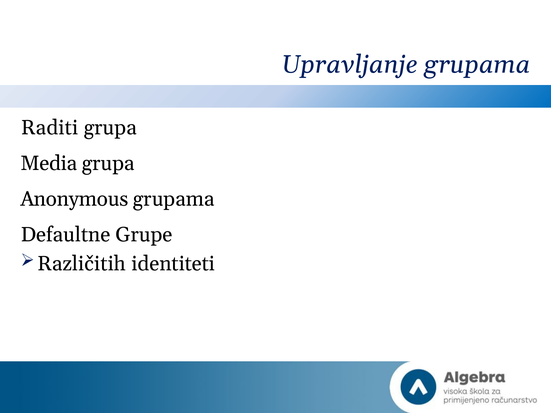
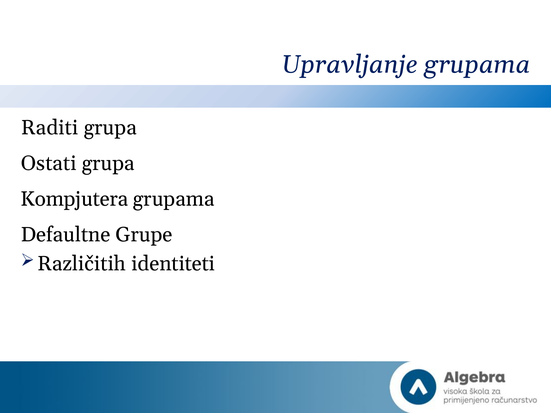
Media: Media -> Ostati
Anonymous: Anonymous -> Kompjutera
